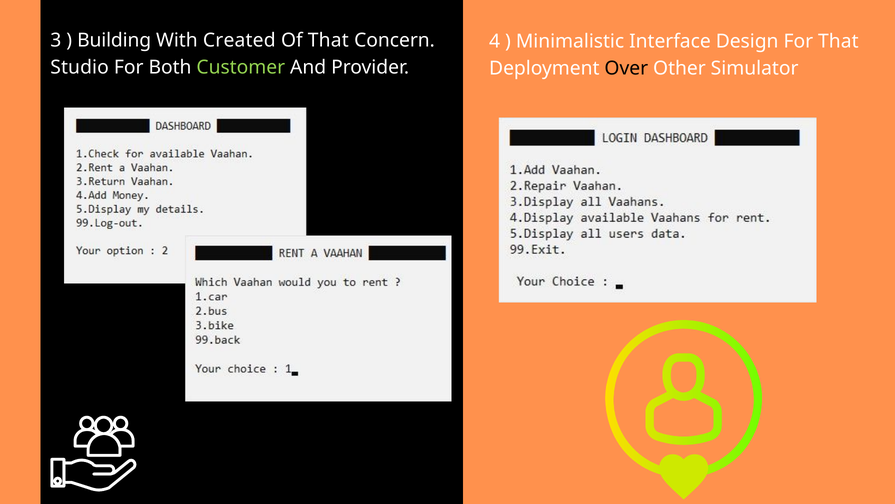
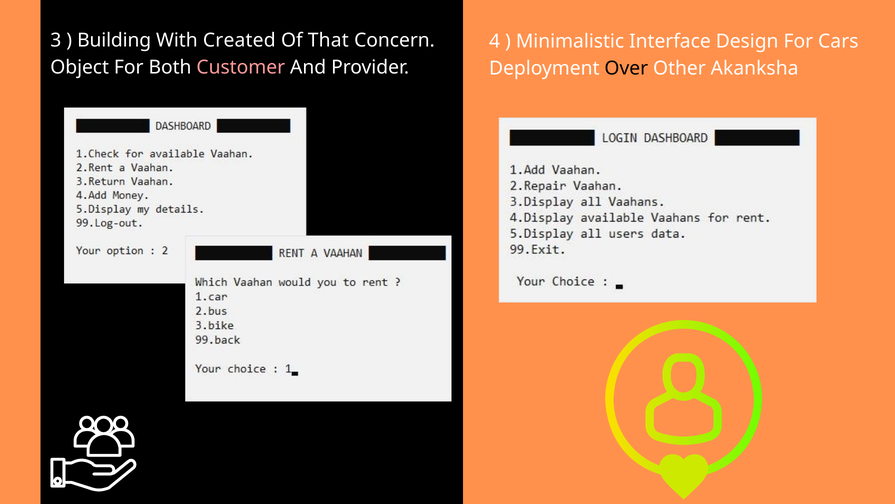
For That: That -> Cars
Studio: Studio -> Object
Customer colour: light green -> pink
Simulator: Simulator -> Akanksha
